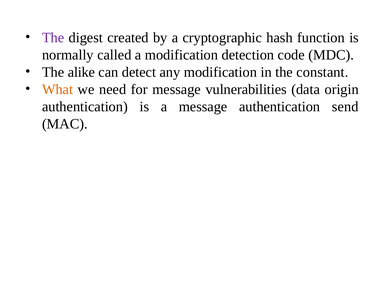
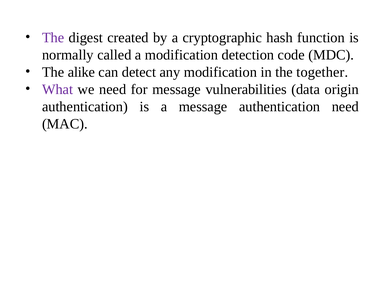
constant: constant -> together
What colour: orange -> purple
authentication send: send -> need
